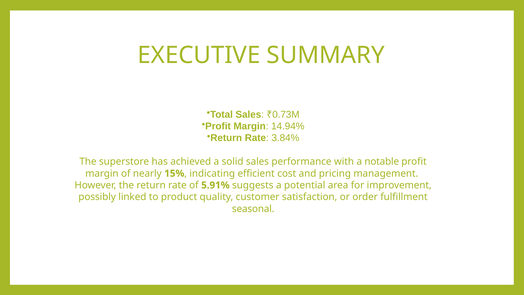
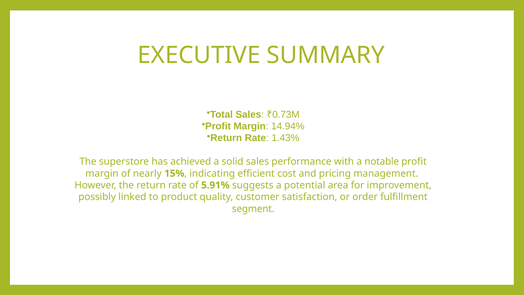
3.84%: 3.84% -> 1.43%
seasonal: seasonal -> segment
